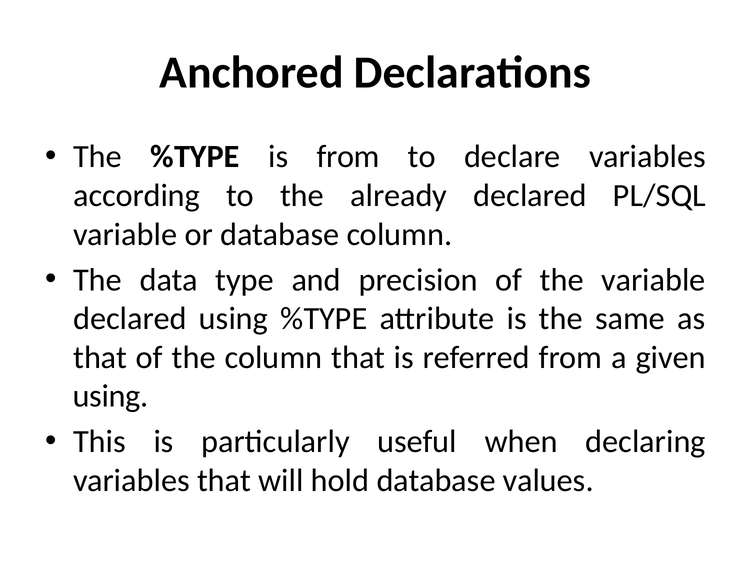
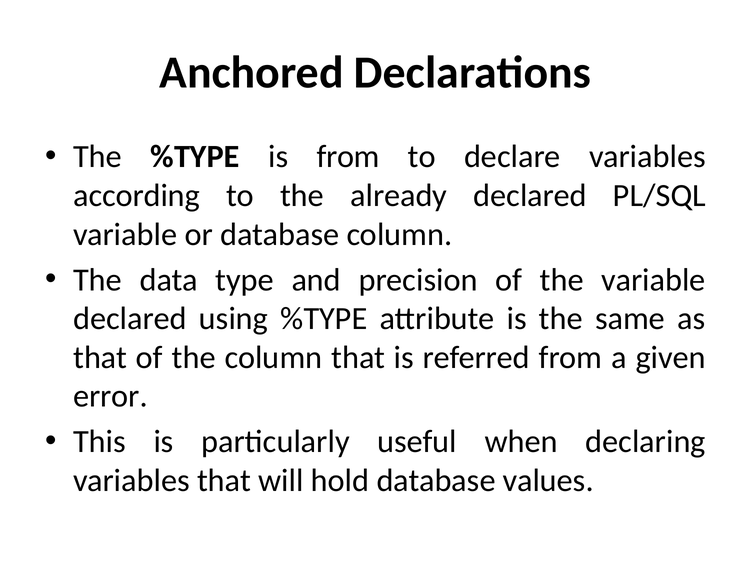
using at (111, 396): using -> error
